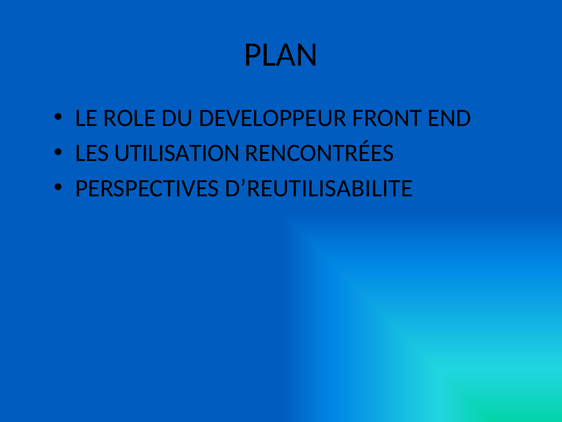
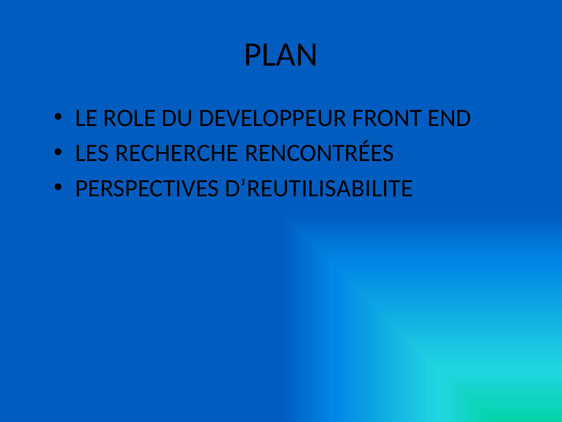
UTILISATION: UTILISATION -> RECHERCHE
